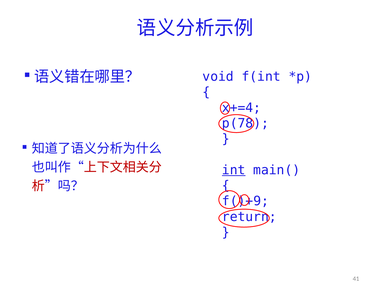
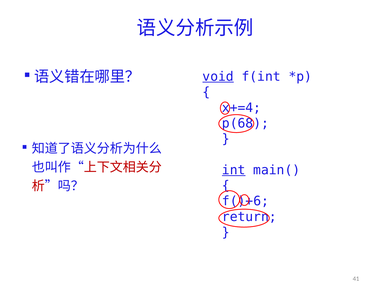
void underline: none -> present
p(78: p(78 -> p(68
f()+9: f()+9 -> f()+6
